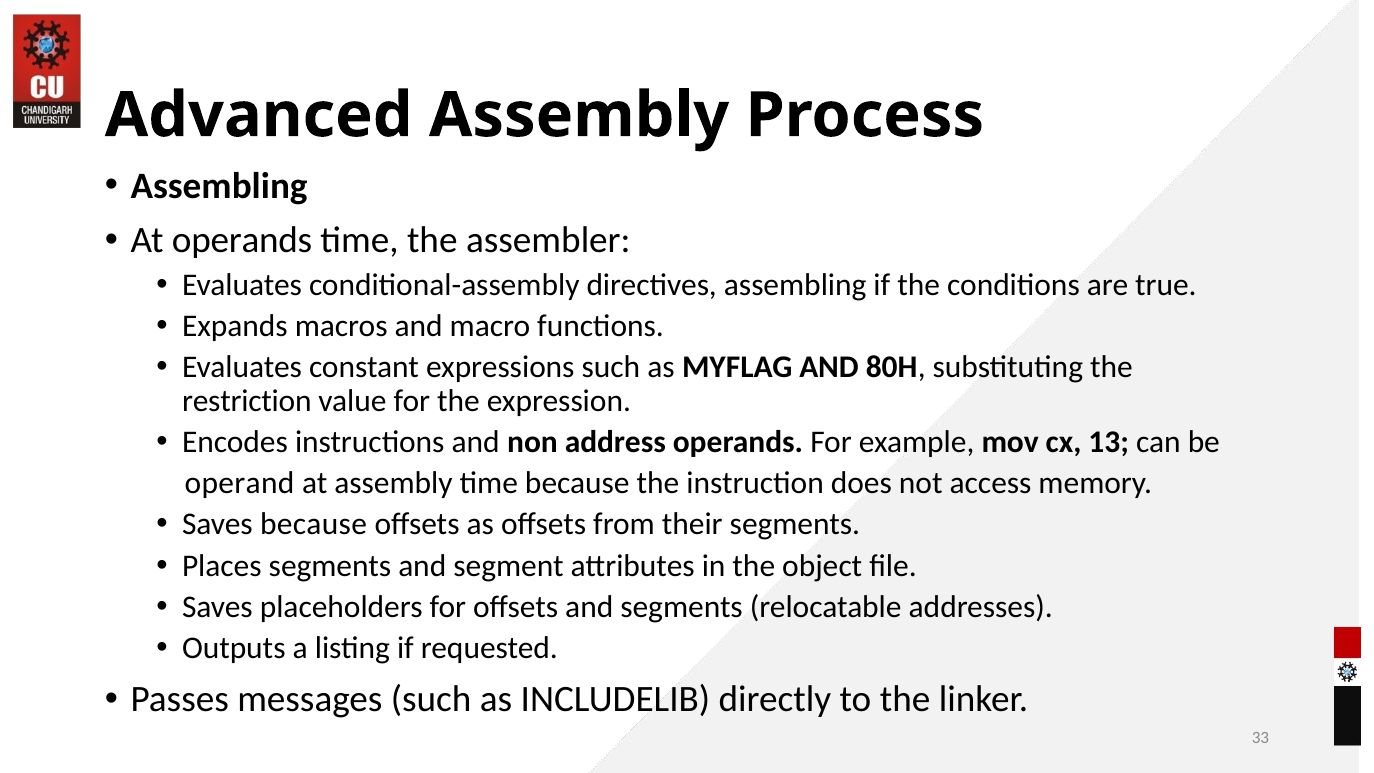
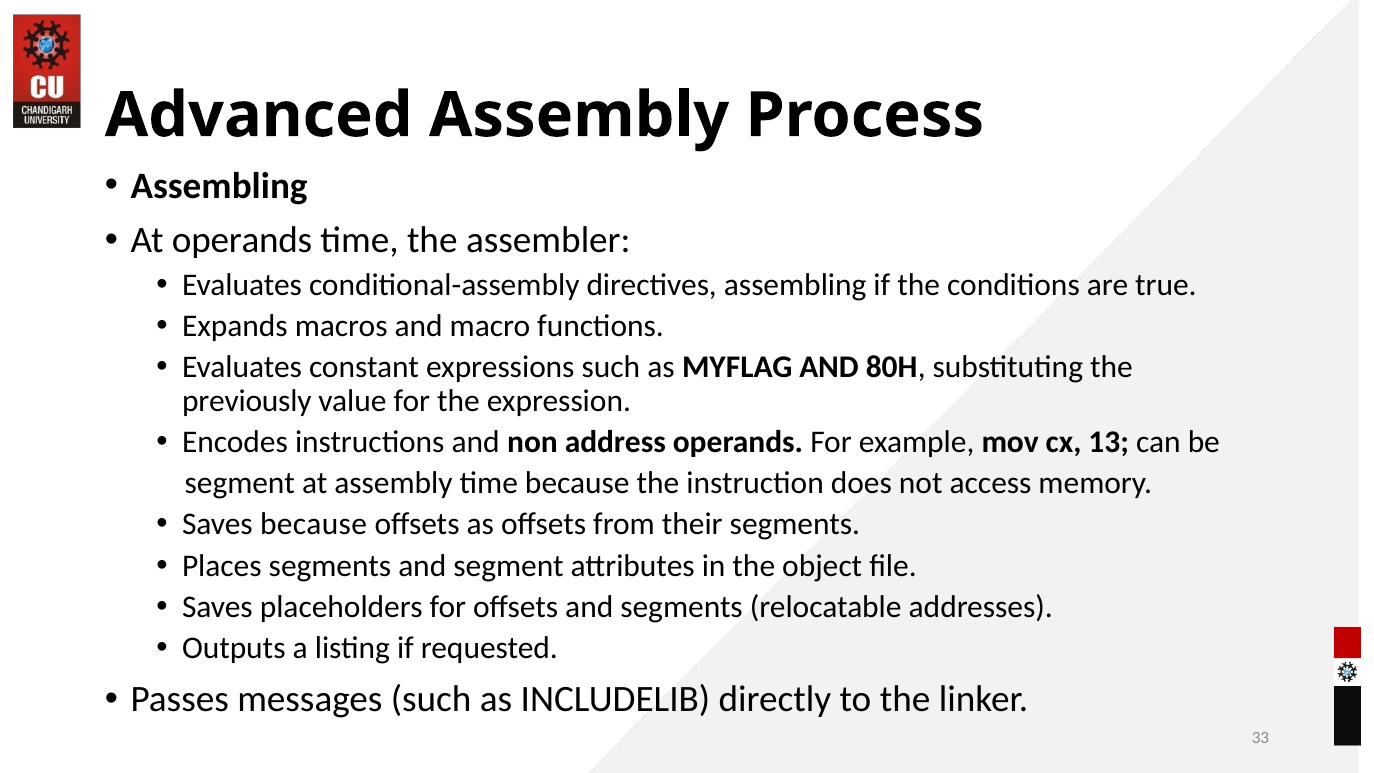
restriction: restriction -> previously
operand at (240, 483): operand -> segment
